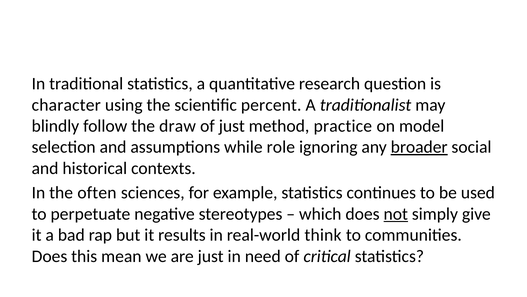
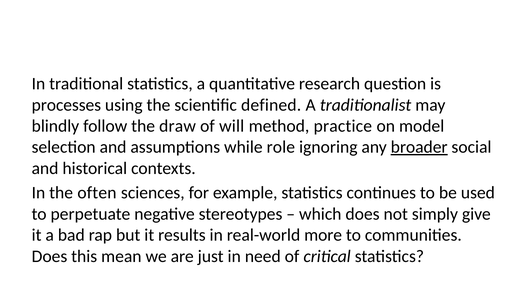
character: character -> processes
percent: percent -> defined
of just: just -> will
not underline: present -> none
think: think -> more
